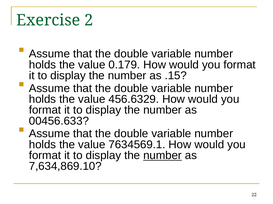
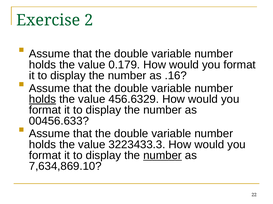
.15: .15 -> .16
holds at (42, 100) underline: none -> present
7634569.1: 7634569.1 -> 3223433.3
